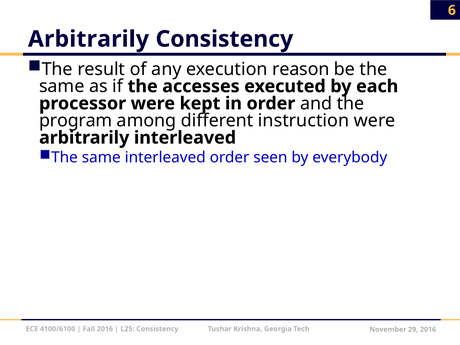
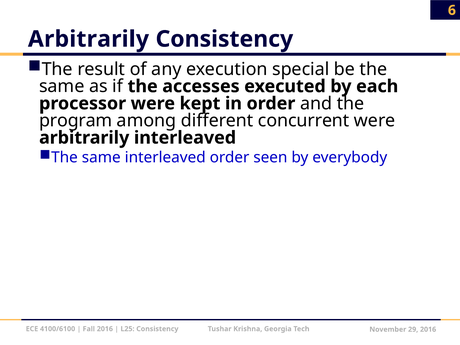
reason: reason -> special
instruction: instruction -> concurrent
